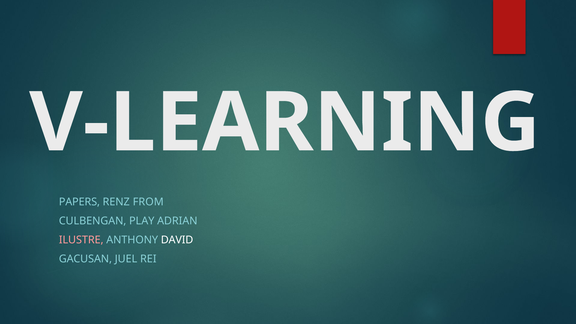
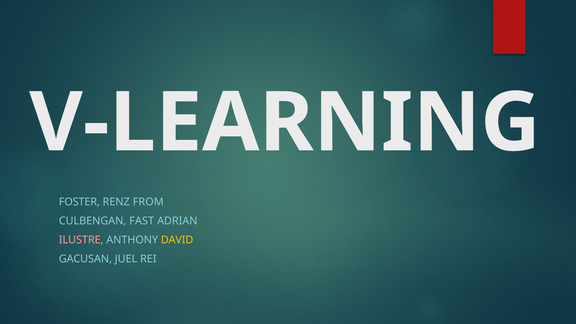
PAPERS: PAPERS -> FOSTER
PLAY: PLAY -> FAST
DAVID colour: white -> yellow
